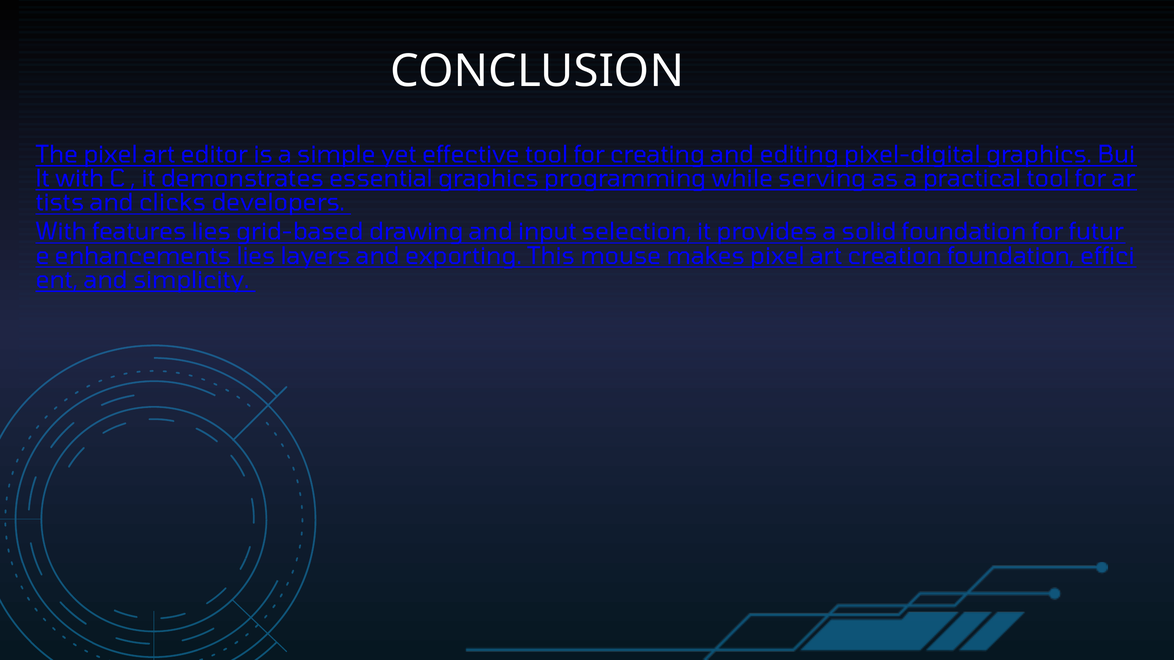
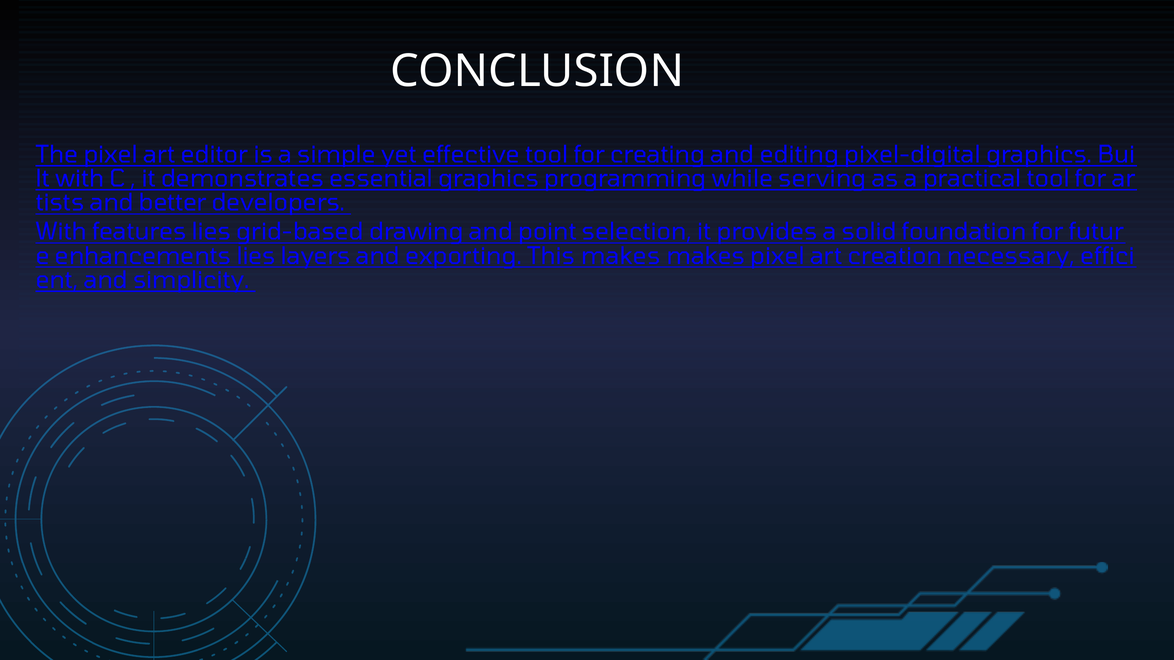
clicks: clicks -> better
input: input -> point
This mouse: mouse -> makes
creation foundation: foundation -> necessary
